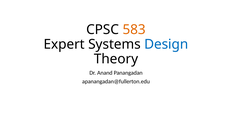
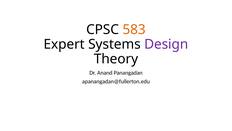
Design colour: blue -> purple
